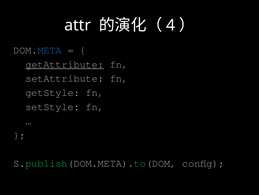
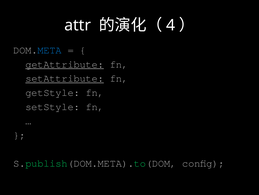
setAttribute underline: none -> present
